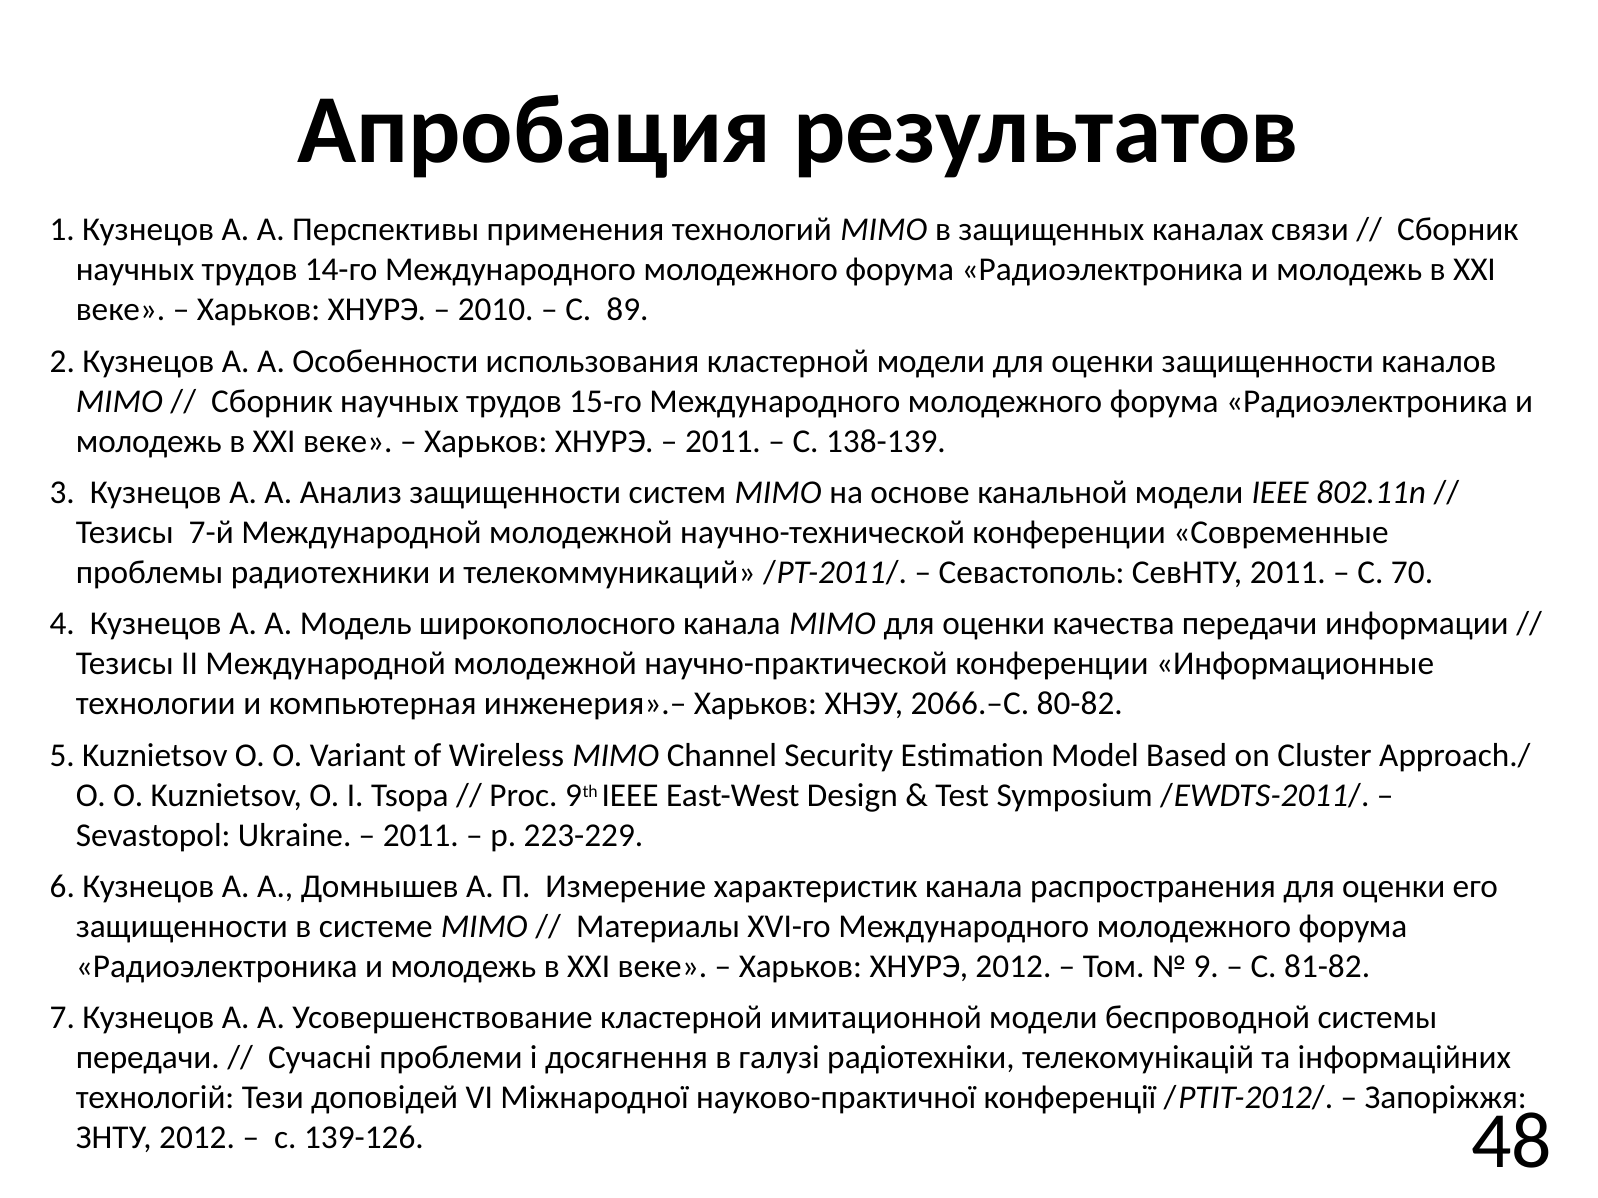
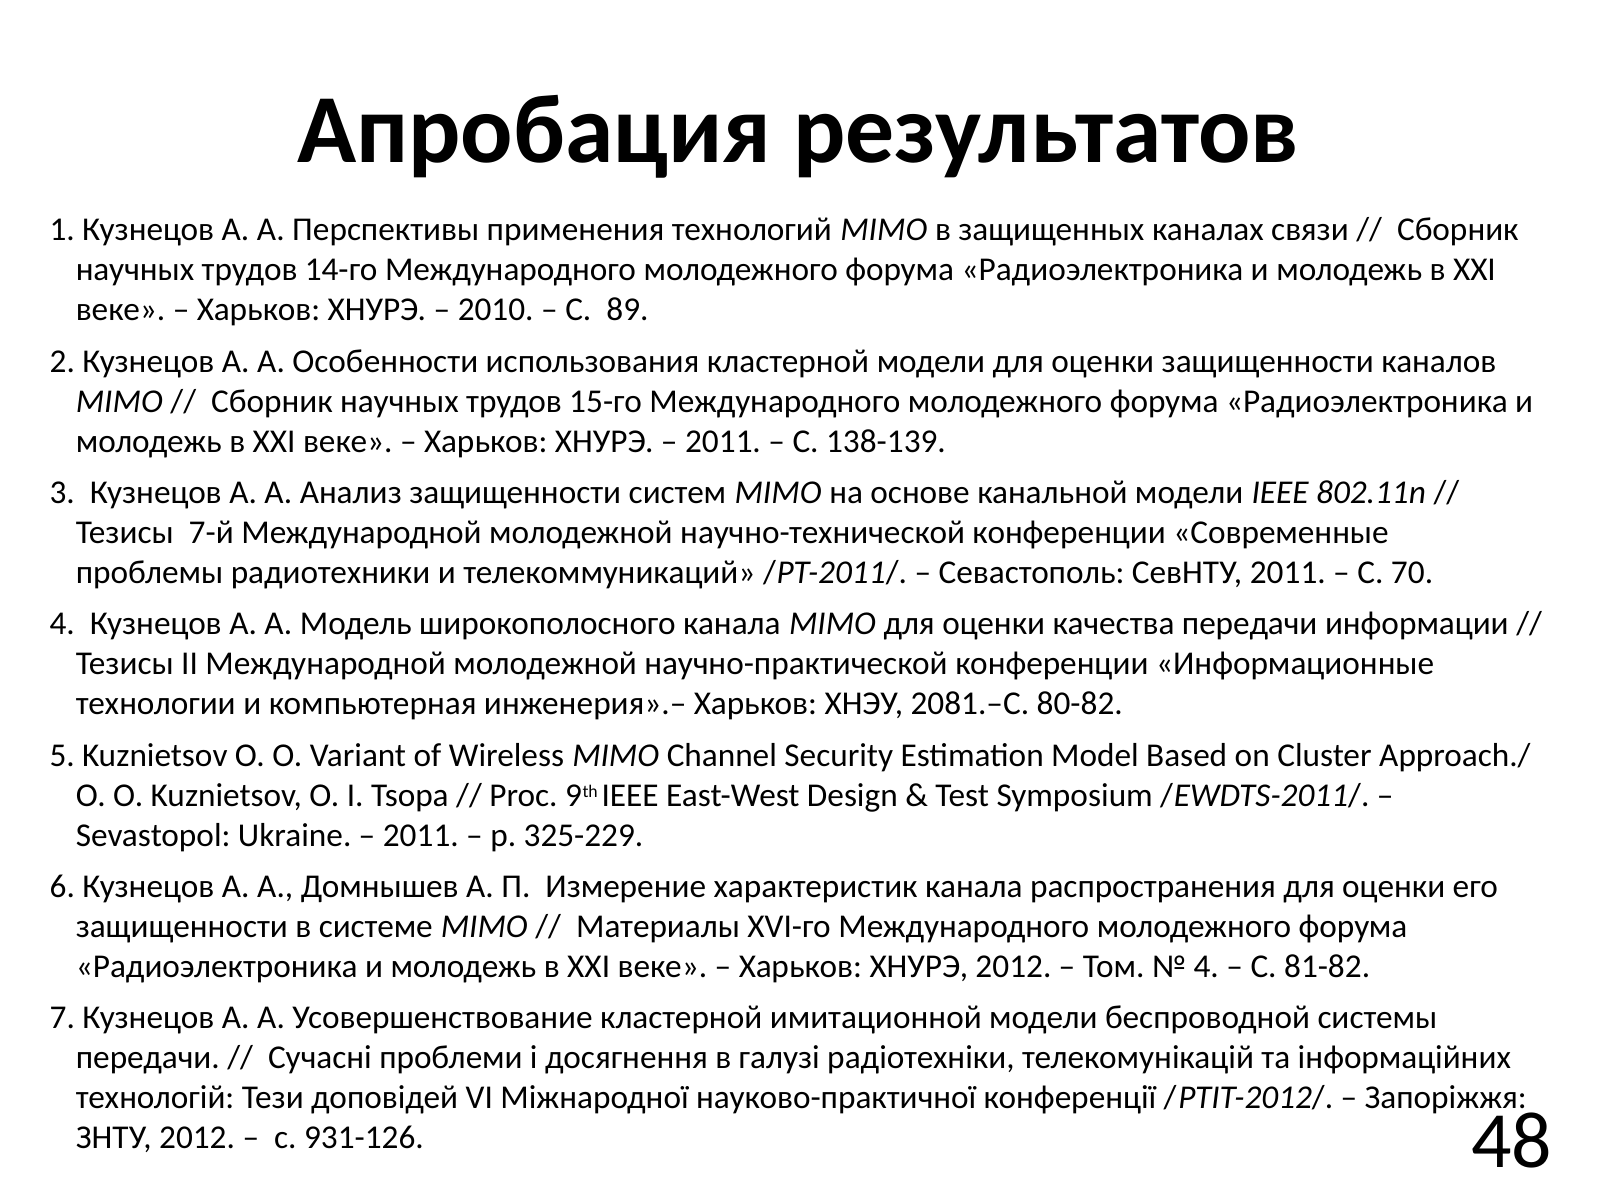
2066.–С: 2066.–С -> 2081.–С
223-229: 223-229 -> 325-229
9 at (1206, 967): 9 -> 4
139-126: 139-126 -> 931-126
